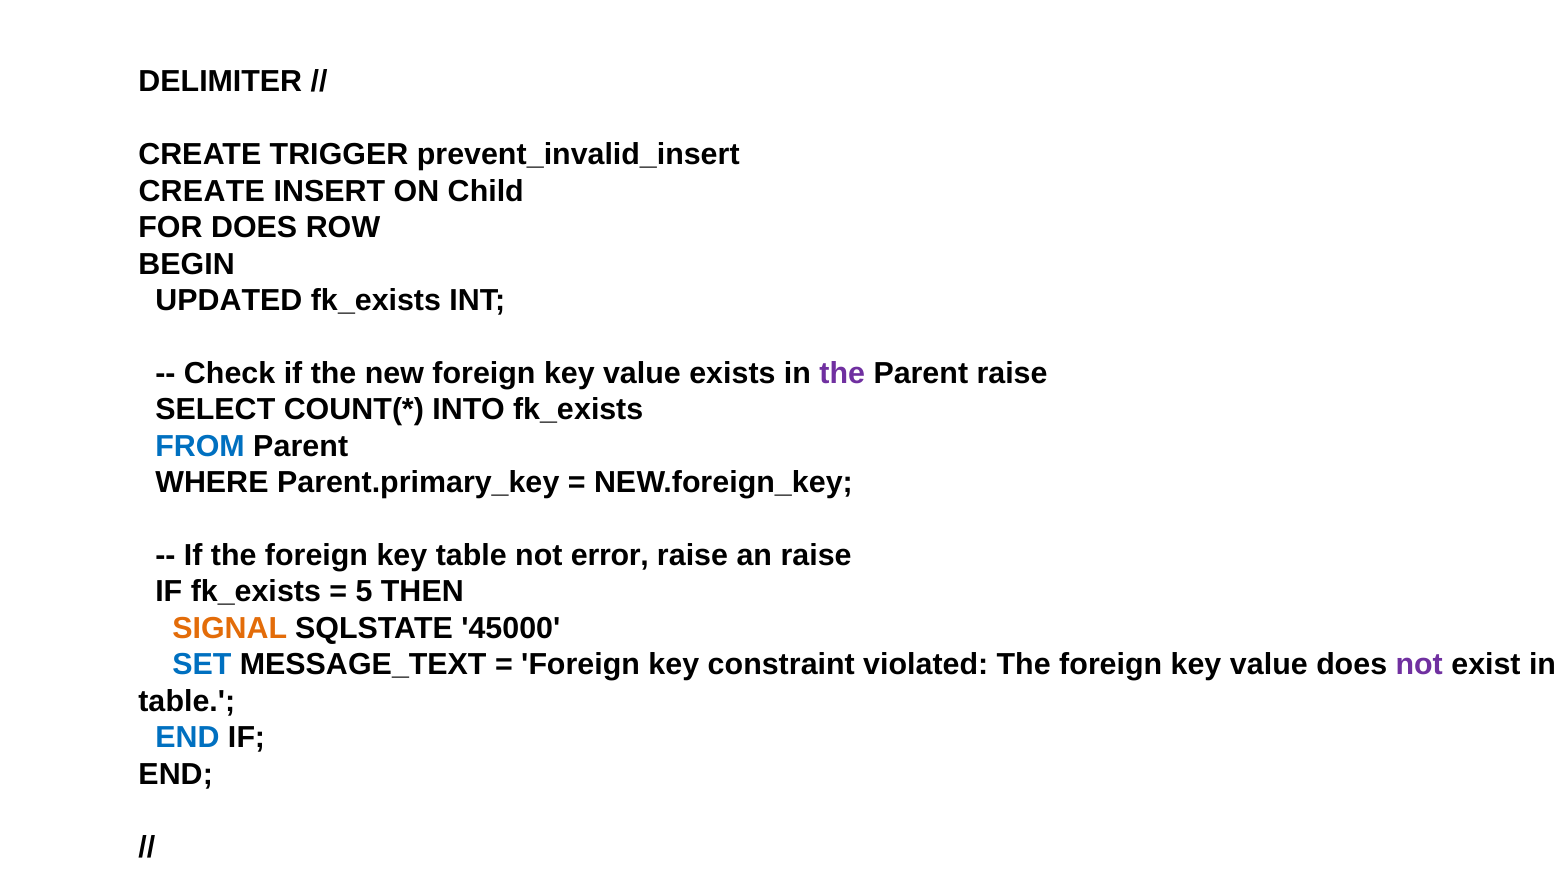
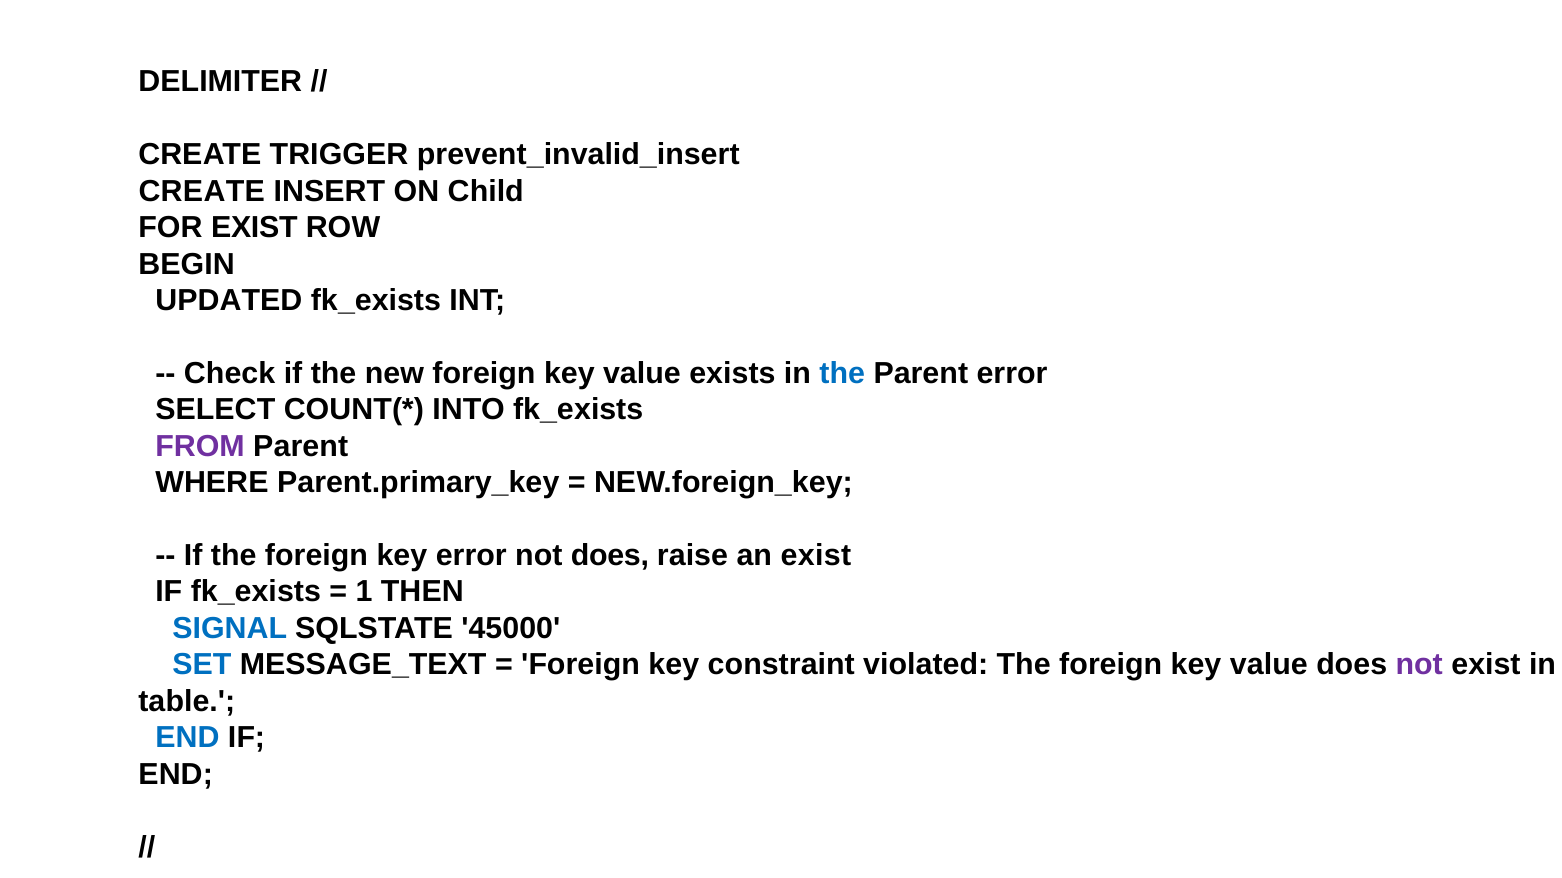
FOR DOES: DOES -> EXIST
the at (842, 374) colour: purple -> blue
Parent raise: raise -> error
FROM colour: blue -> purple
key table: table -> error
not error: error -> does
an raise: raise -> exist
5: 5 -> 1
SIGNAL colour: orange -> blue
